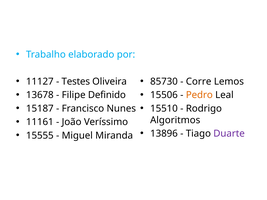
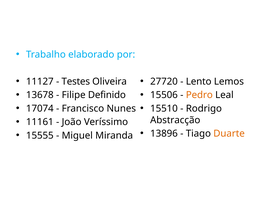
85730: 85730 -> 27720
Corre: Corre -> Lento
15187: 15187 -> 17074
Algoritmos: Algoritmos -> Abstracção
Duarte colour: purple -> orange
